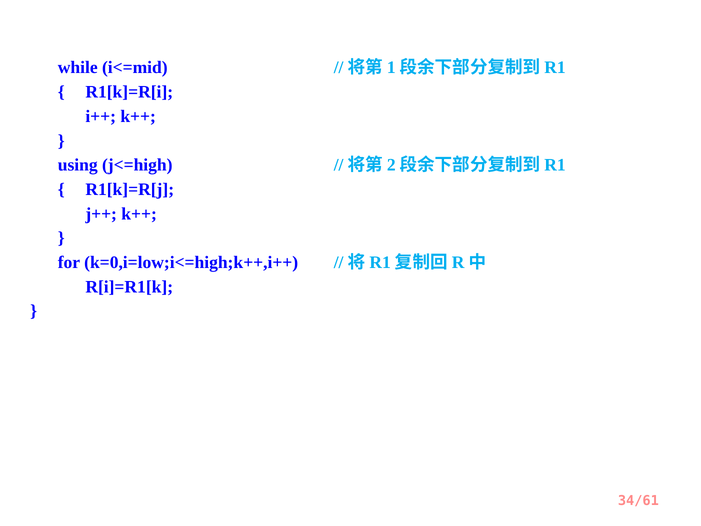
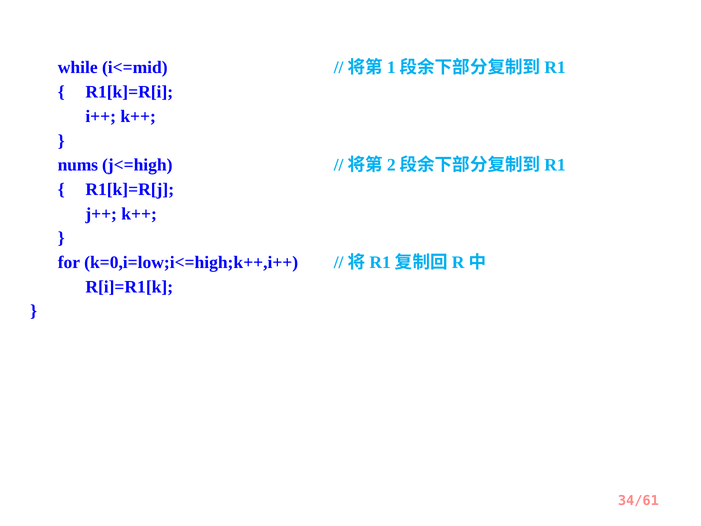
using: using -> nums
